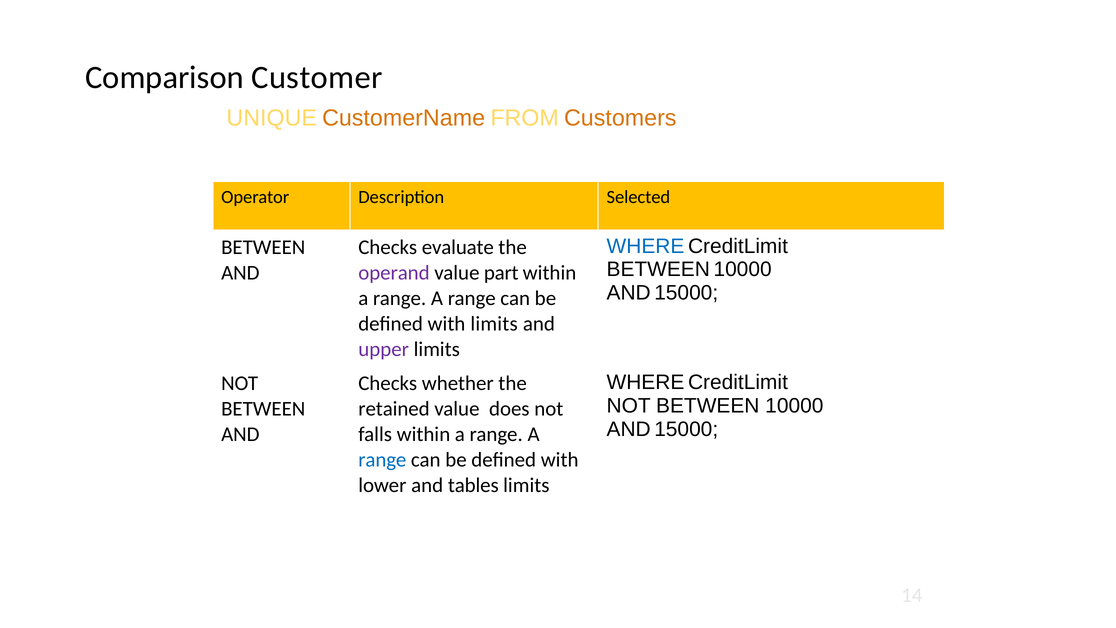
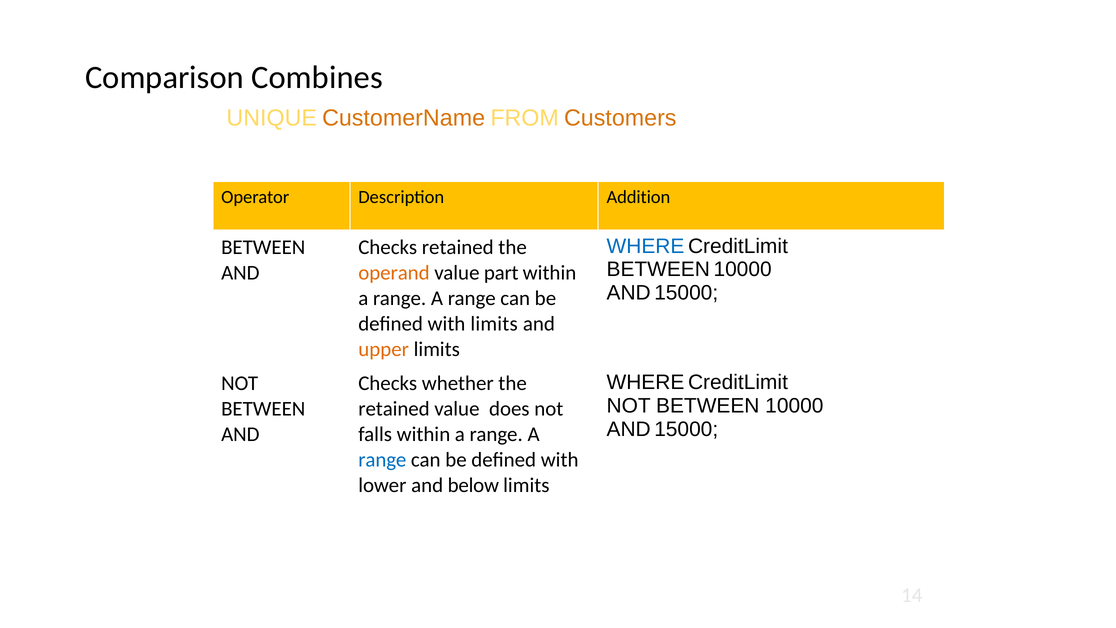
Customer: Customer -> Combines
Selected: Selected -> Addition
Checks evaluate: evaluate -> retained
operand colour: purple -> orange
upper colour: purple -> orange
tables: tables -> below
